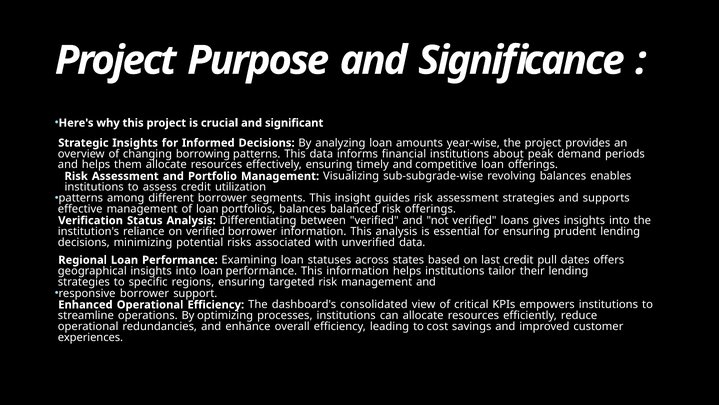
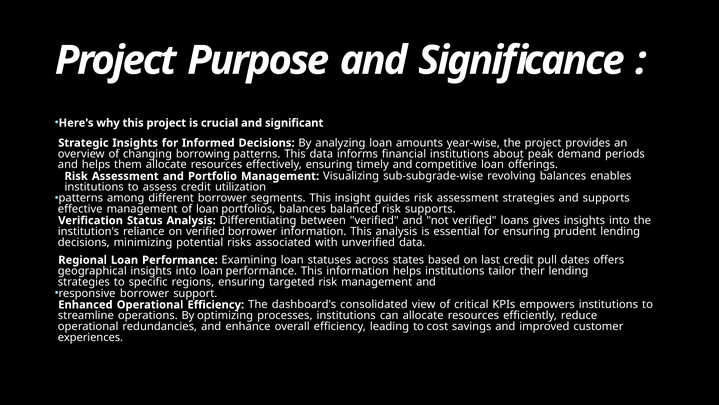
risk offerings: offerings -> supports
